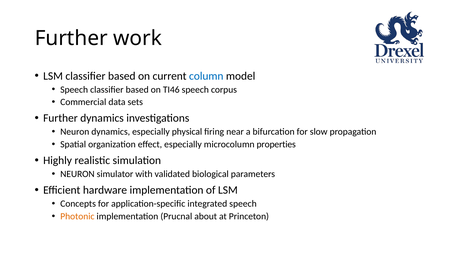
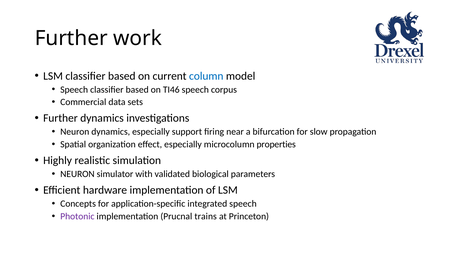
physical: physical -> support
Photonic colour: orange -> purple
about: about -> trains
